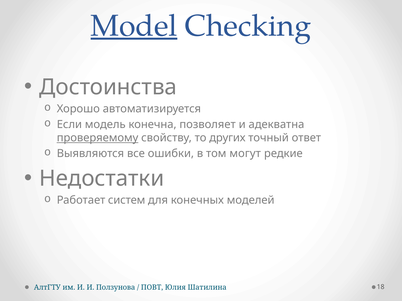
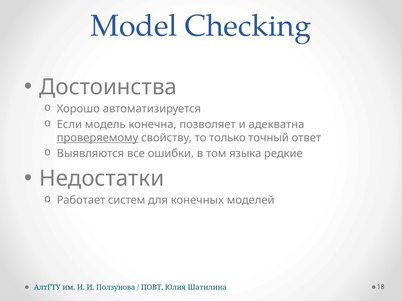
Model underline: present -> none
других: других -> только
могут: могут -> языка
